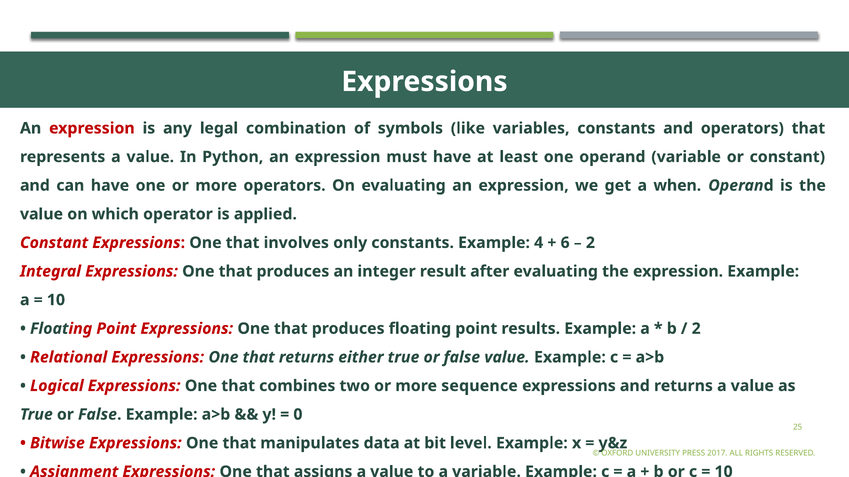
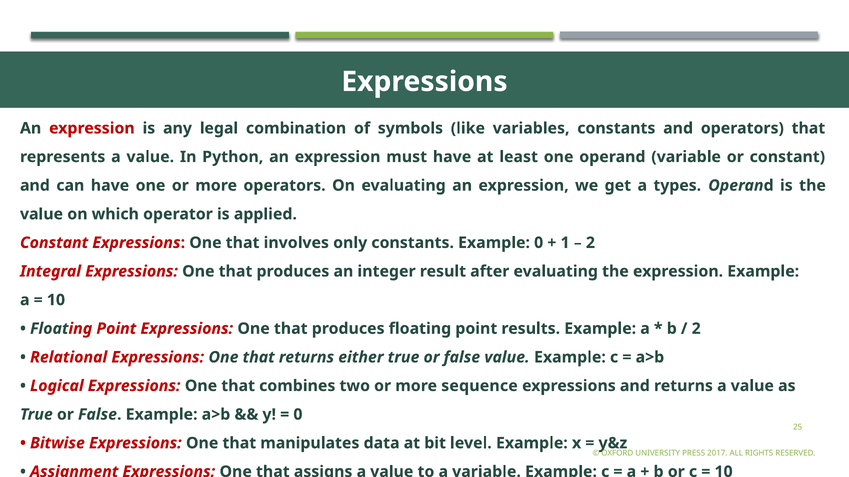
when: when -> types
Example 4: 4 -> 0
6: 6 -> 1
